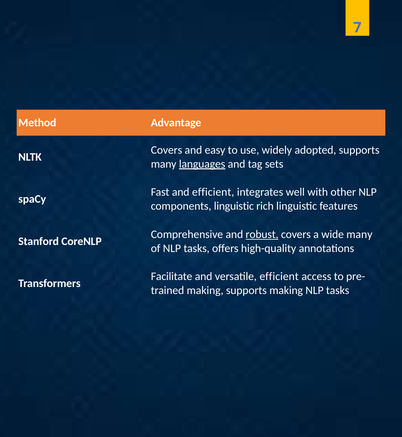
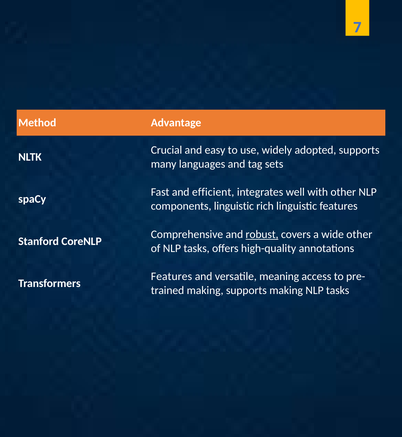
Covers at (167, 150): Covers -> Crucial
languages underline: present -> none
wide many: many -> other
Facilitate at (172, 276): Facilitate -> Features
versatile efficient: efficient -> meaning
